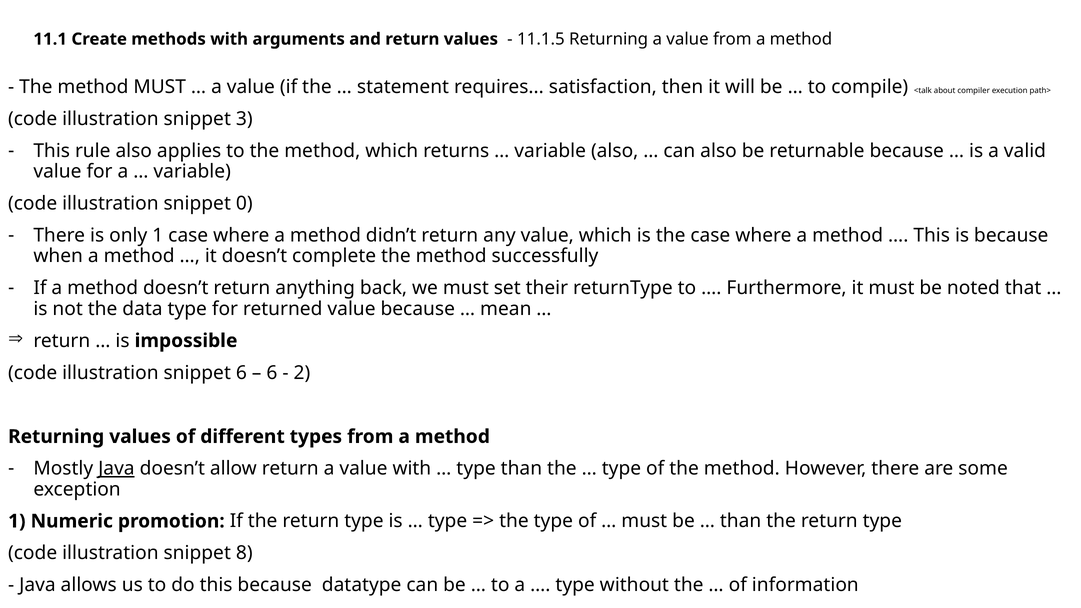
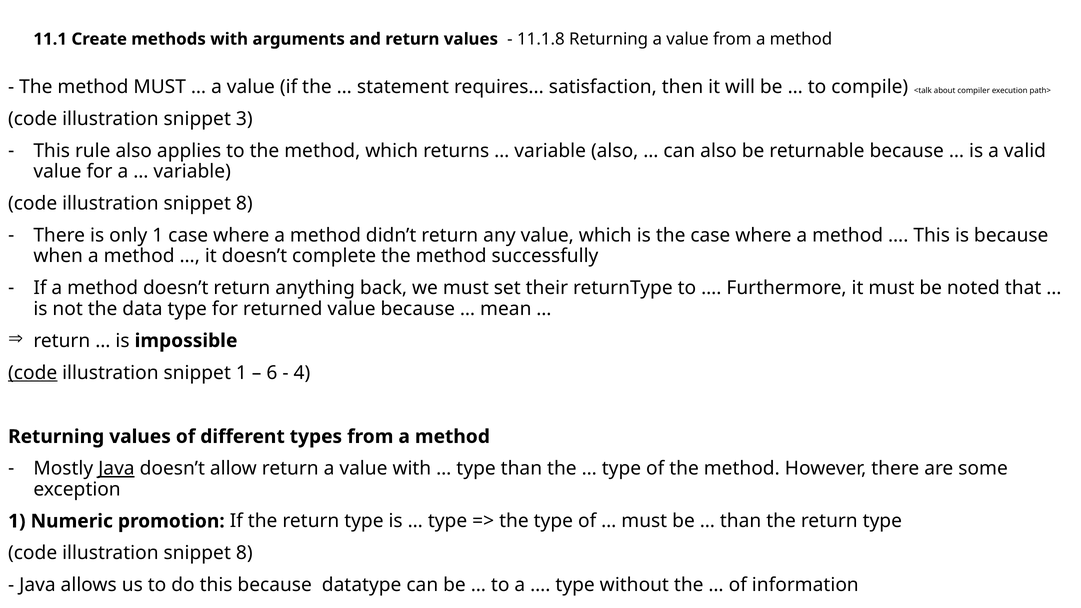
11.1.5: 11.1.5 -> 11.1.8
0 at (244, 204): 0 -> 8
code at (33, 373) underline: none -> present
snippet 6: 6 -> 1
2: 2 -> 4
